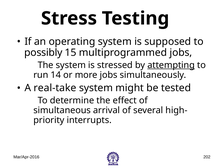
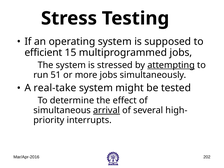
possibly: possibly -> efficient
14: 14 -> 51
arrival underline: none -> present
